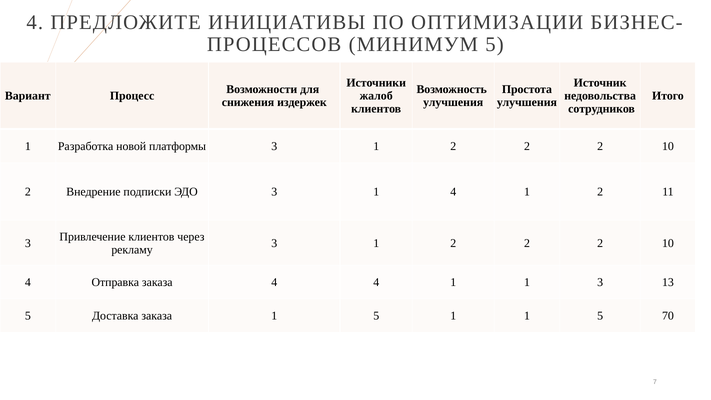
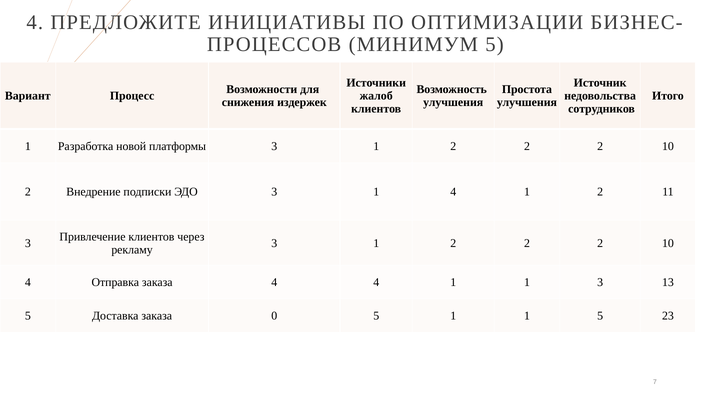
заказа 1: 1 -> 0
70: 70 -> 23
